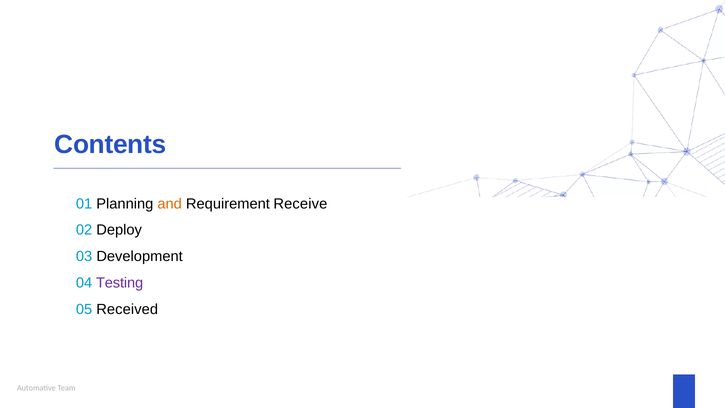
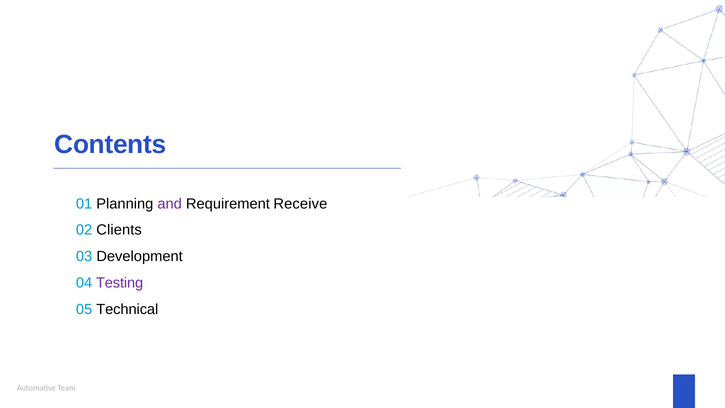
and colour: orange -> purple
Deploy: Deploy -> Clients
Received: Received -> Technical
